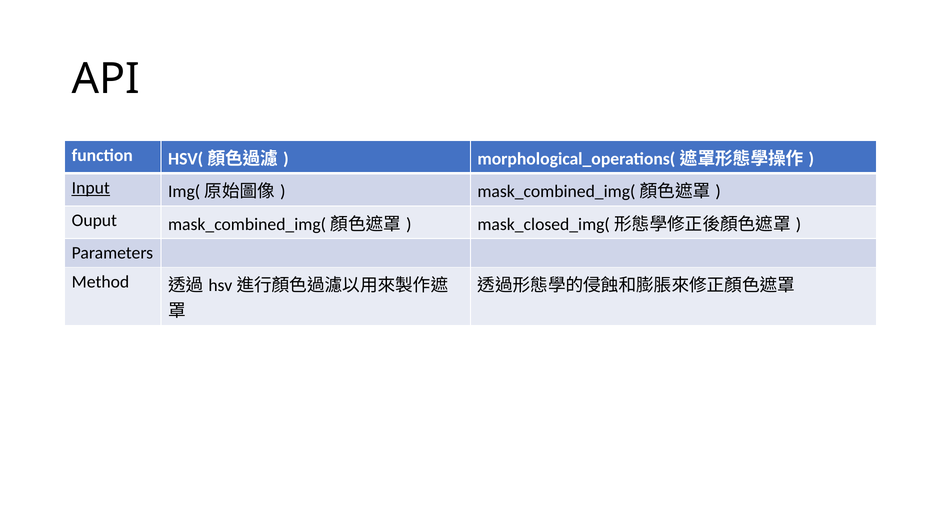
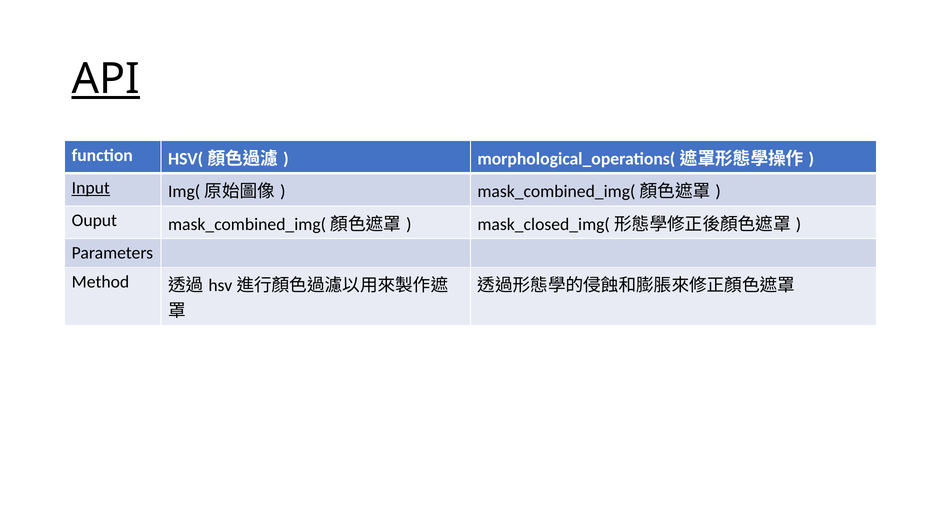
API underline: none -> present
